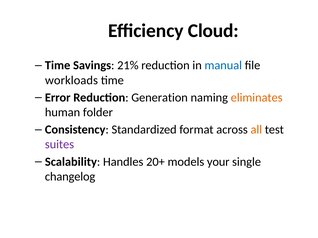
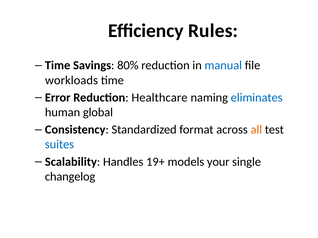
Cloud: Cloud -> Rules
21%: 21% -> 80%
Generation: Generation -> Healthcare
eliminates colour: orange -> blue
folder: folder -> global
suites colour: purple -> blue
20+: 20+ -> 19+
